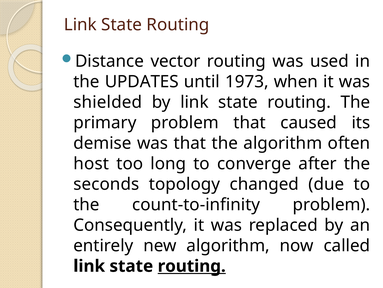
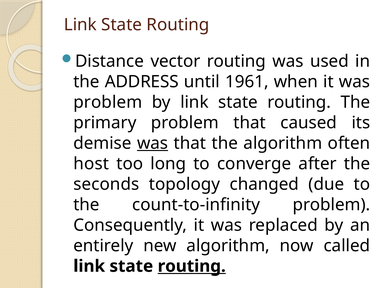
UPDATES: UPDATES -> ADDRESS
1973: 1973 -> 1961
shielded at (108, 102): shielded -> problem
was at (153, 143) underline: none -> present
